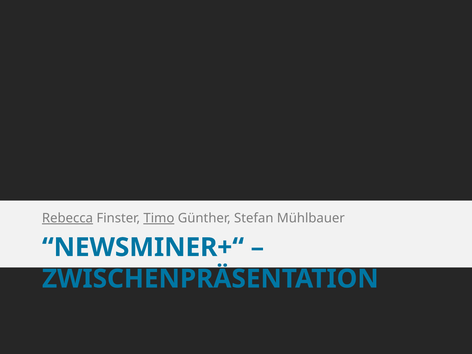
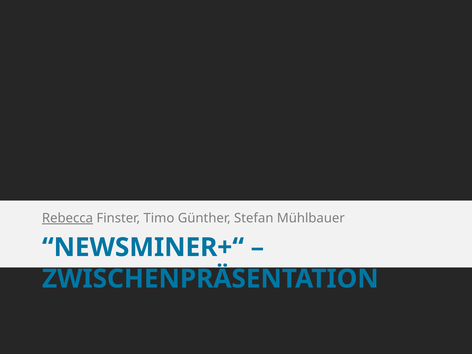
Timo underline: present -> none
